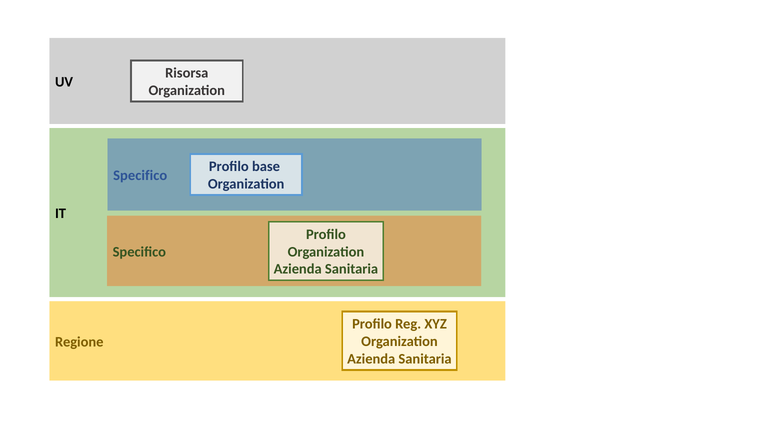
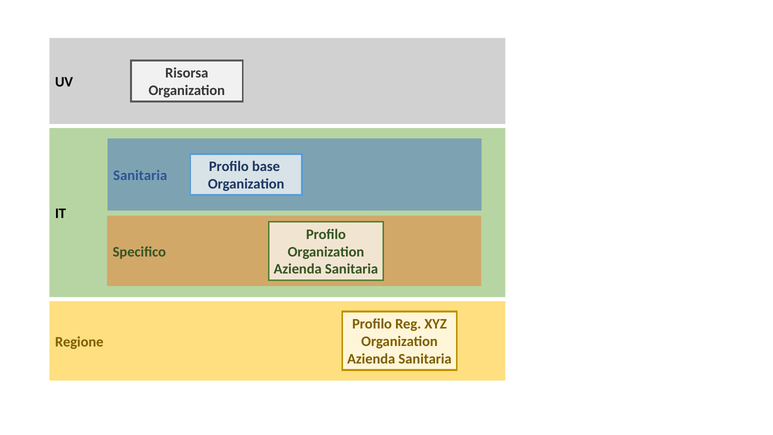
Specifico at (140, 175): Specifico -> Sanitaria
